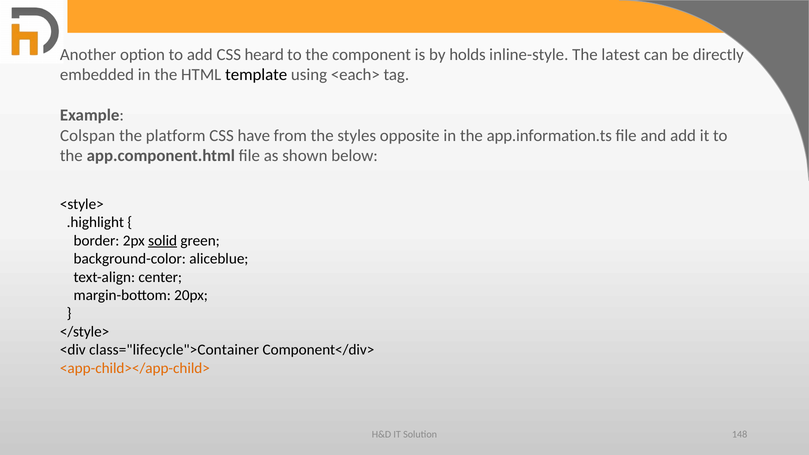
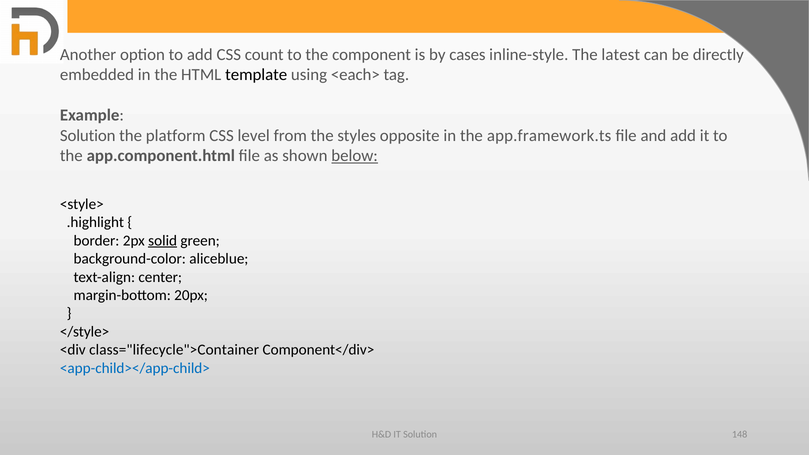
heard: heard -> count
holds: holds -> cases
Colspan at (88, 135): Colspan -> Solution
have: have -> level
app.information.ts: app.information.ts -> app.framework.ts
below underline: none -> present
<app-child></app-child> colour: orange -> blue
